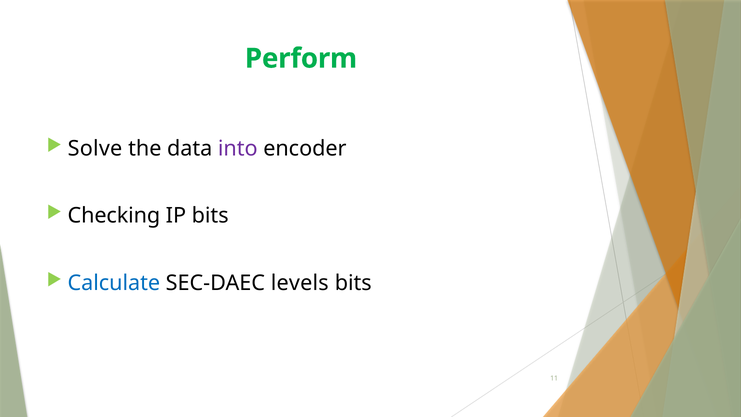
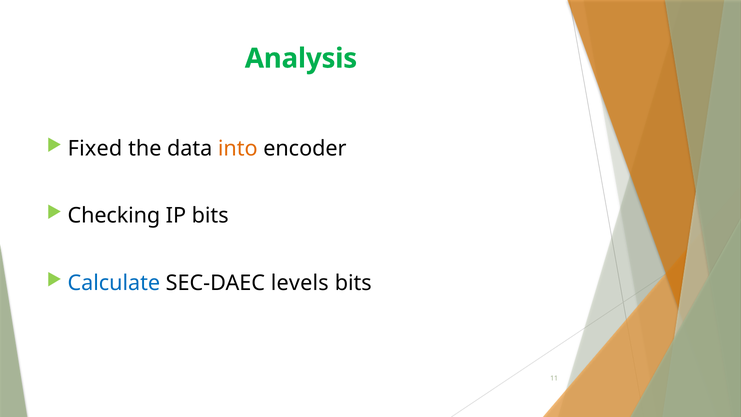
Perform: Perform -> Analysis
Solve: Solve -> Fixed
into colour: purple -> orange
